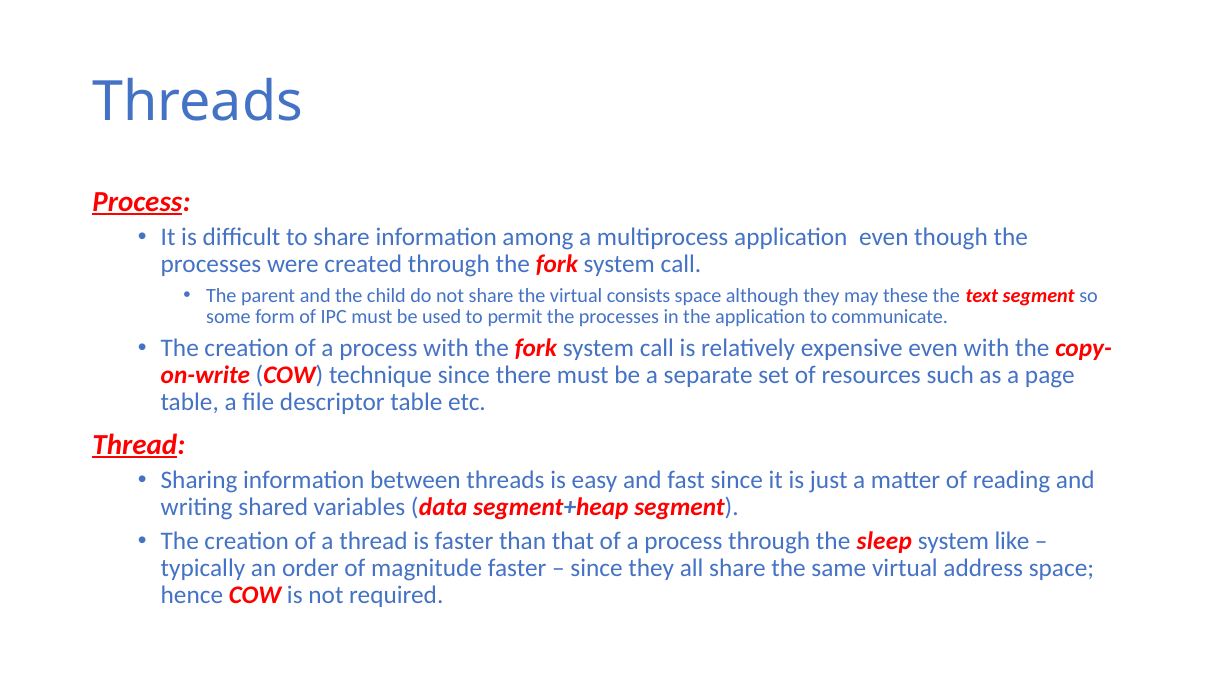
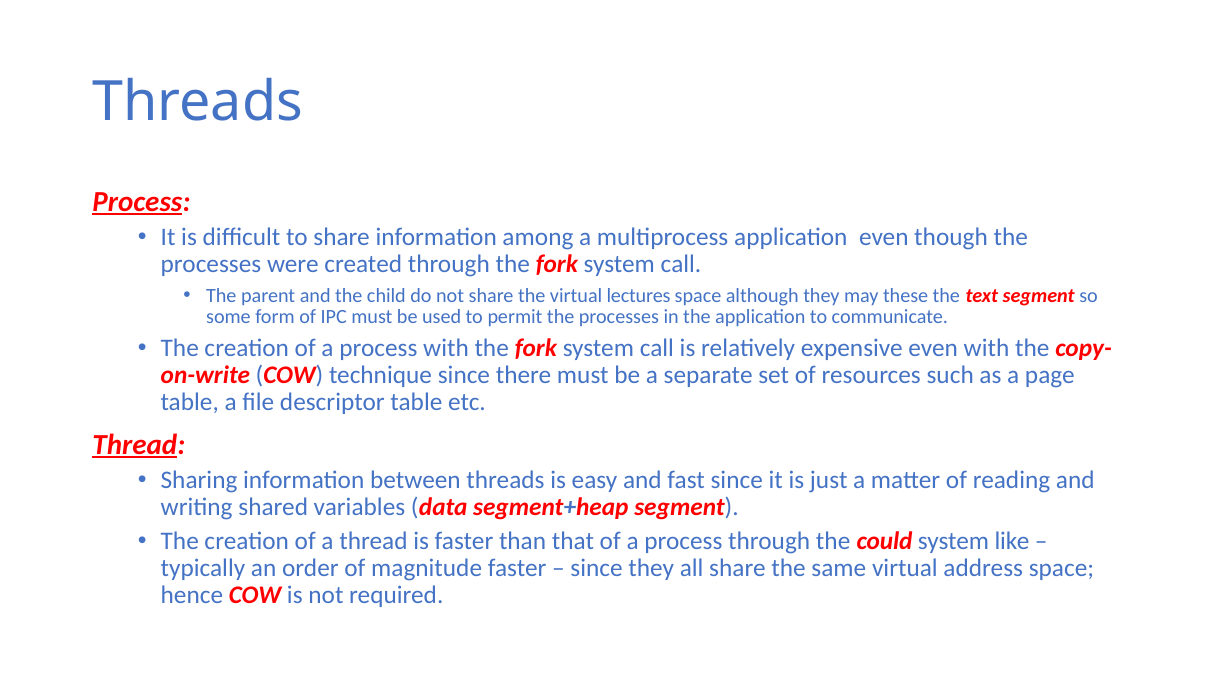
consists: consists -> lectures
sleep: sleep -> could
